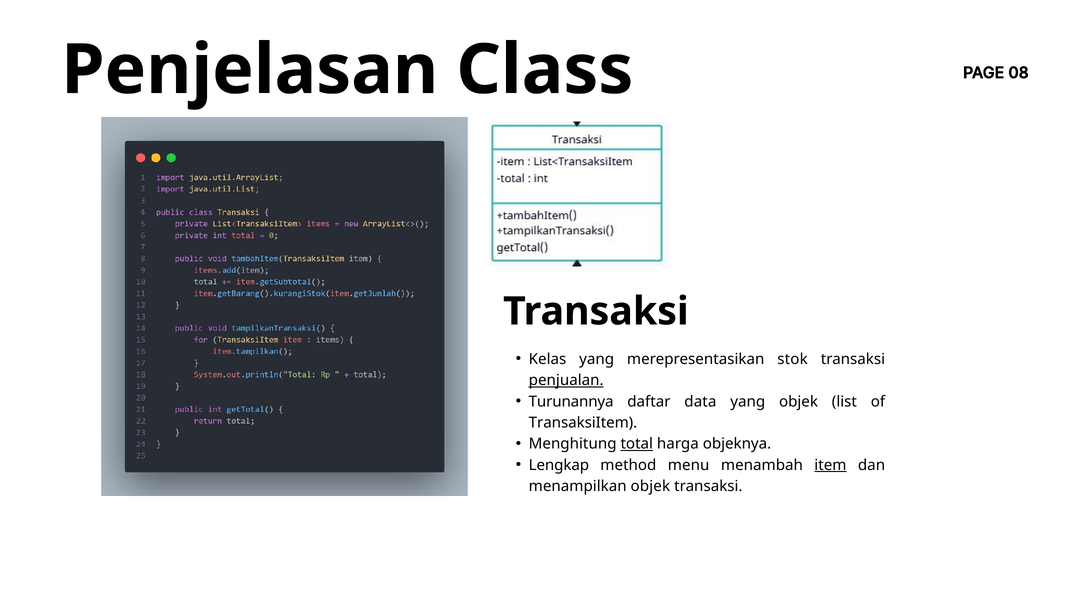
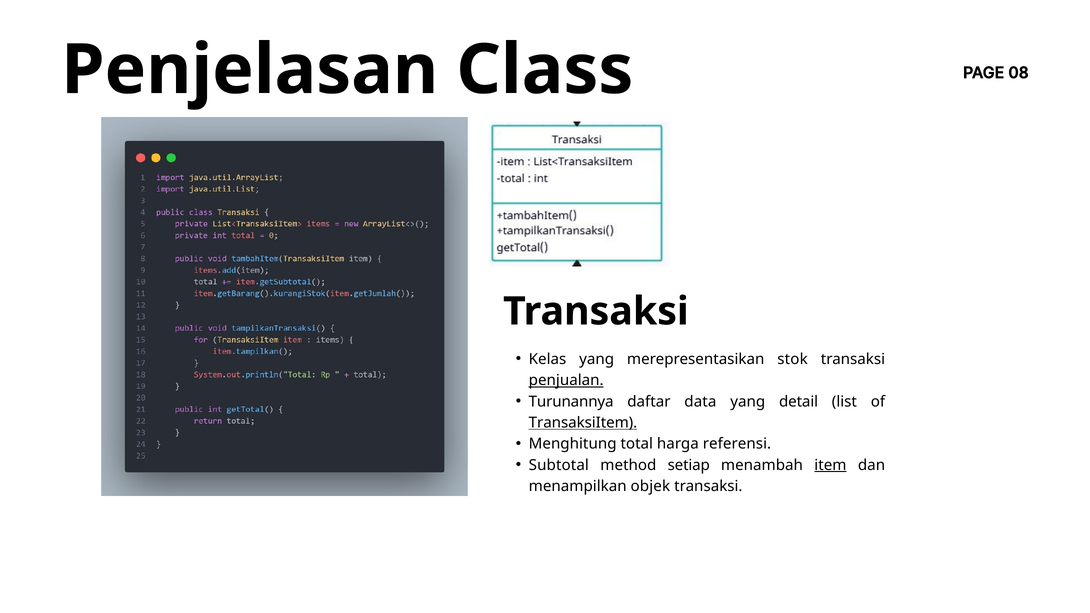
yang objek: objek -> detail
TransaksiItem underline: none -> present
total underline: present -> none
objeknya: objeknya -> referensi
Lengkap: Lengkap -> Subtotal
menu: menu -> setiap
